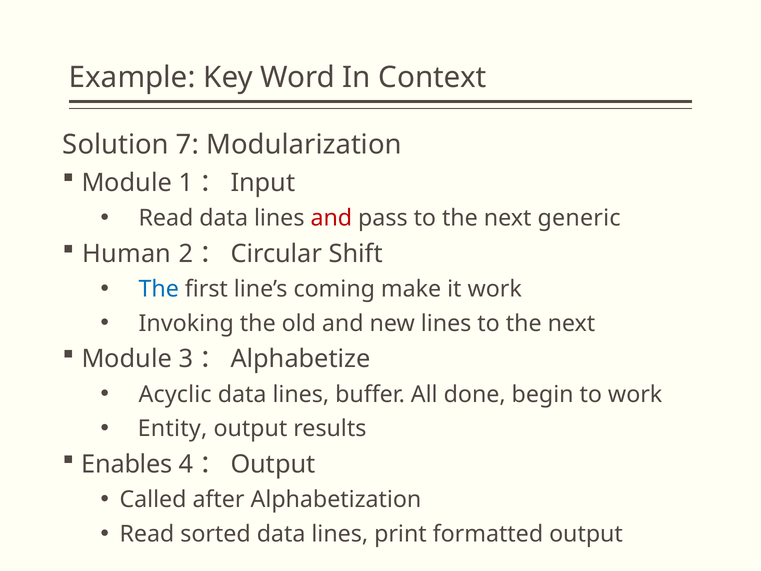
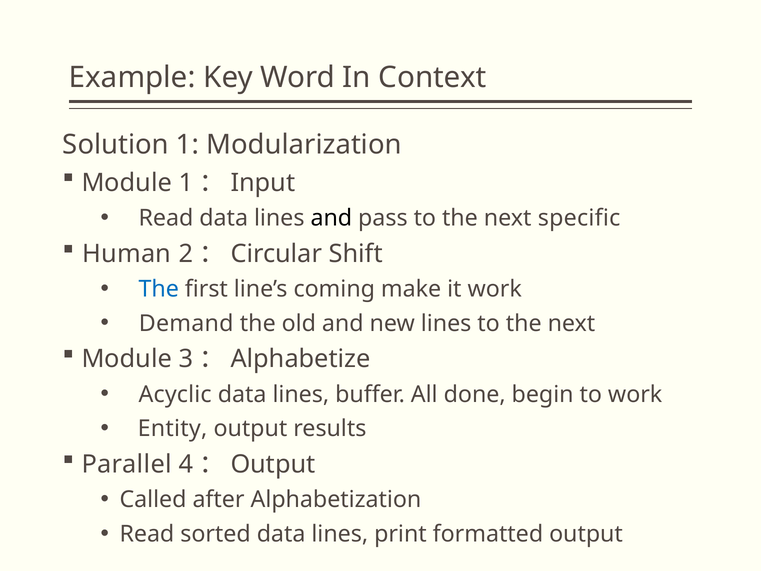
Solution 7: 7 -> 1
and at (331, 218) colour: red -> black
generic: generic -> specific
Invoking: Invoking -> Demand
Enables: Enables -> Parallel
